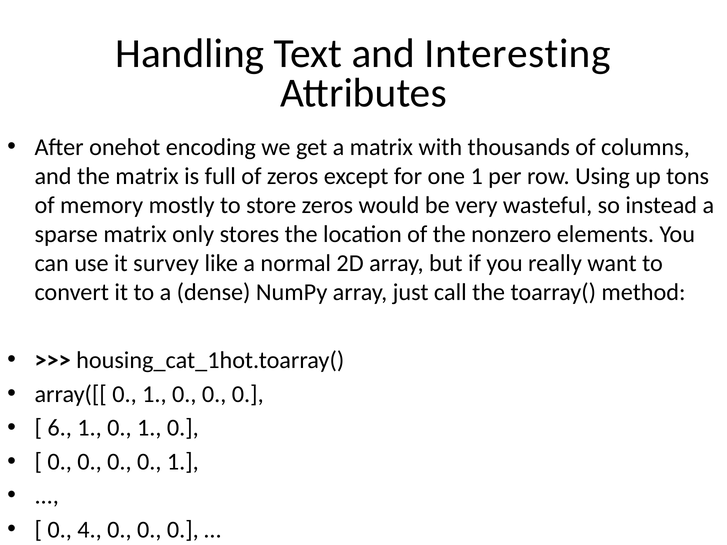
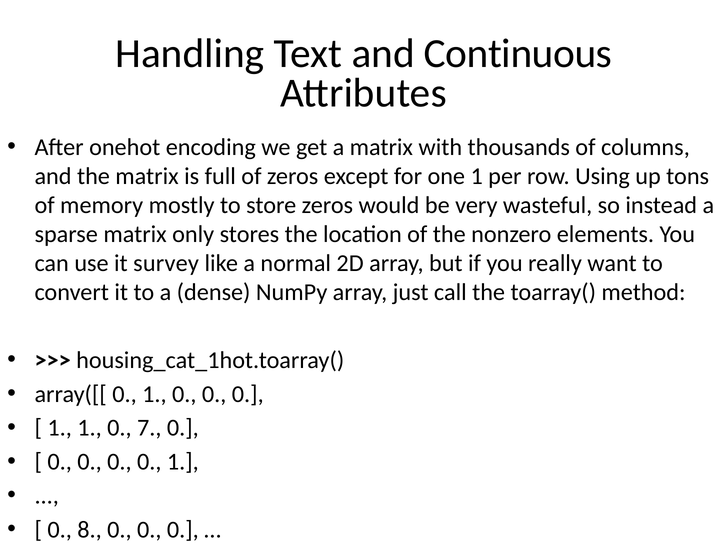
Interesting: Interesting -> Continuous
6 at (60, 428): 6 -> 1
1 0 1: 1 -> 7
4: 4 -> 8
